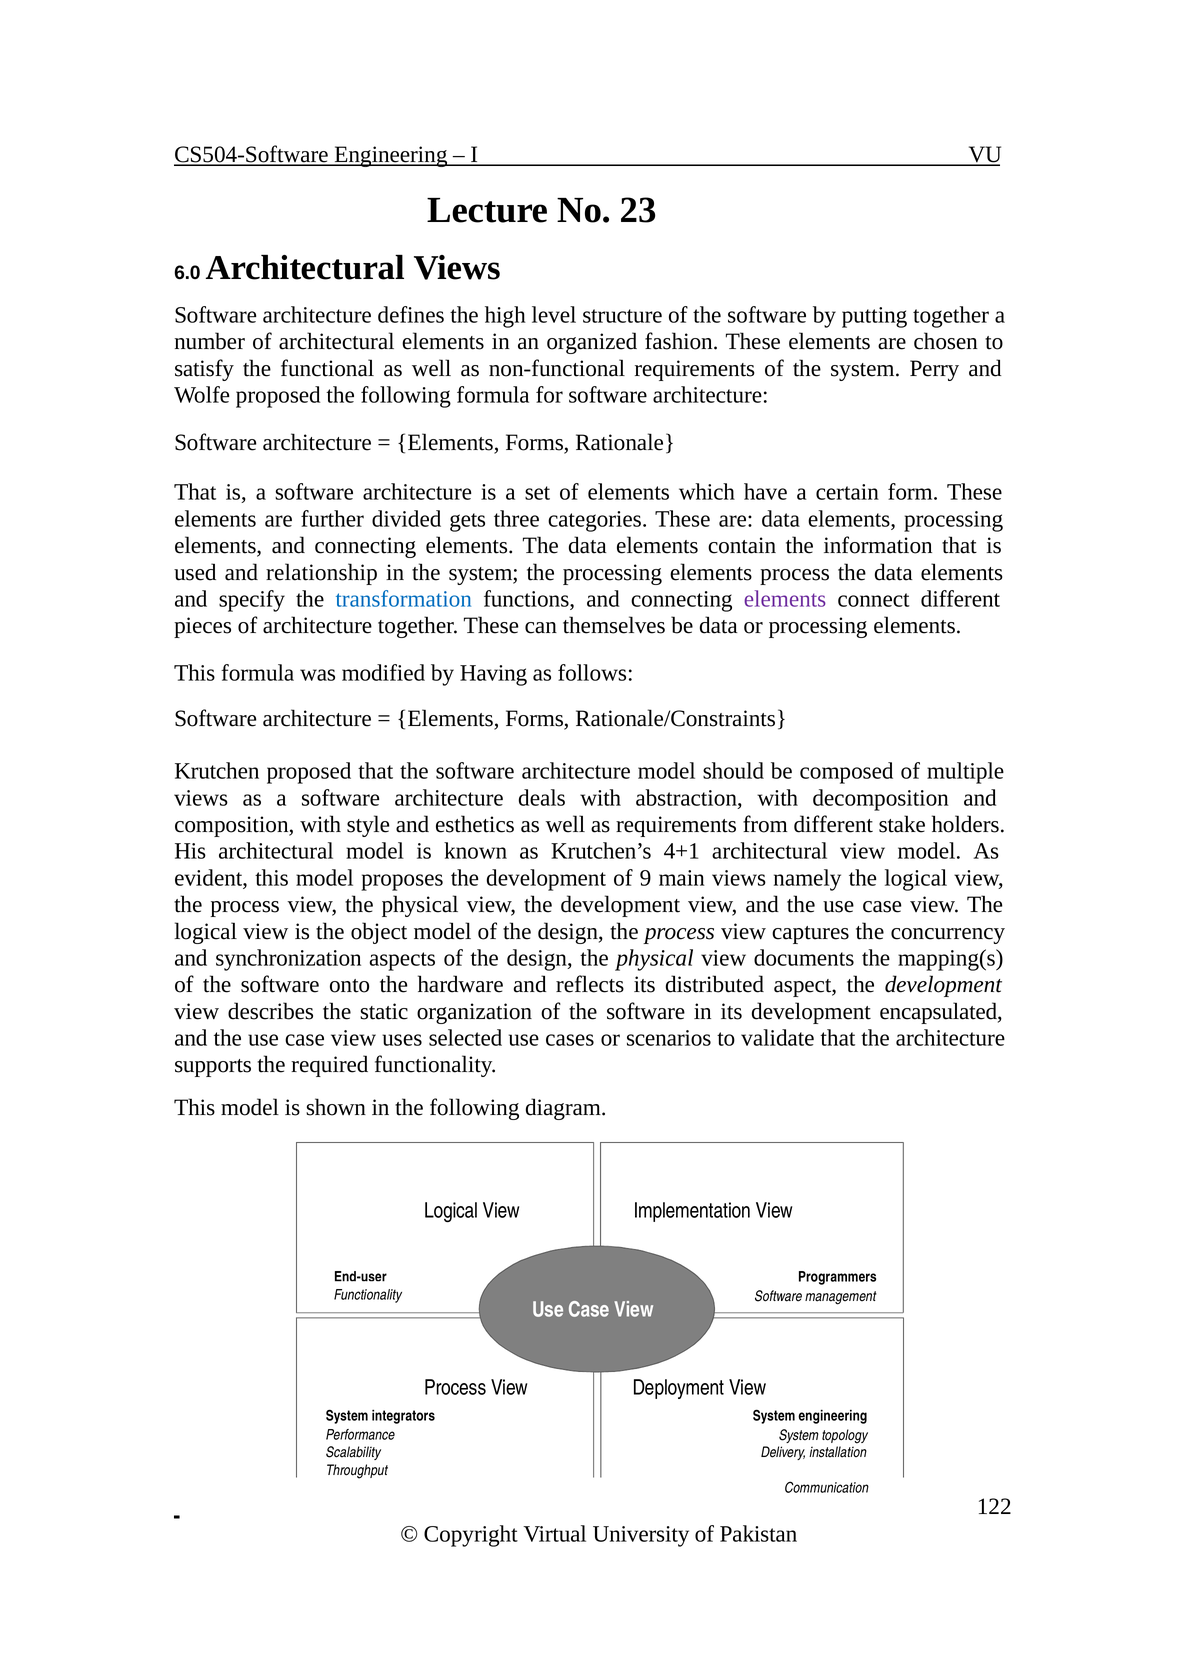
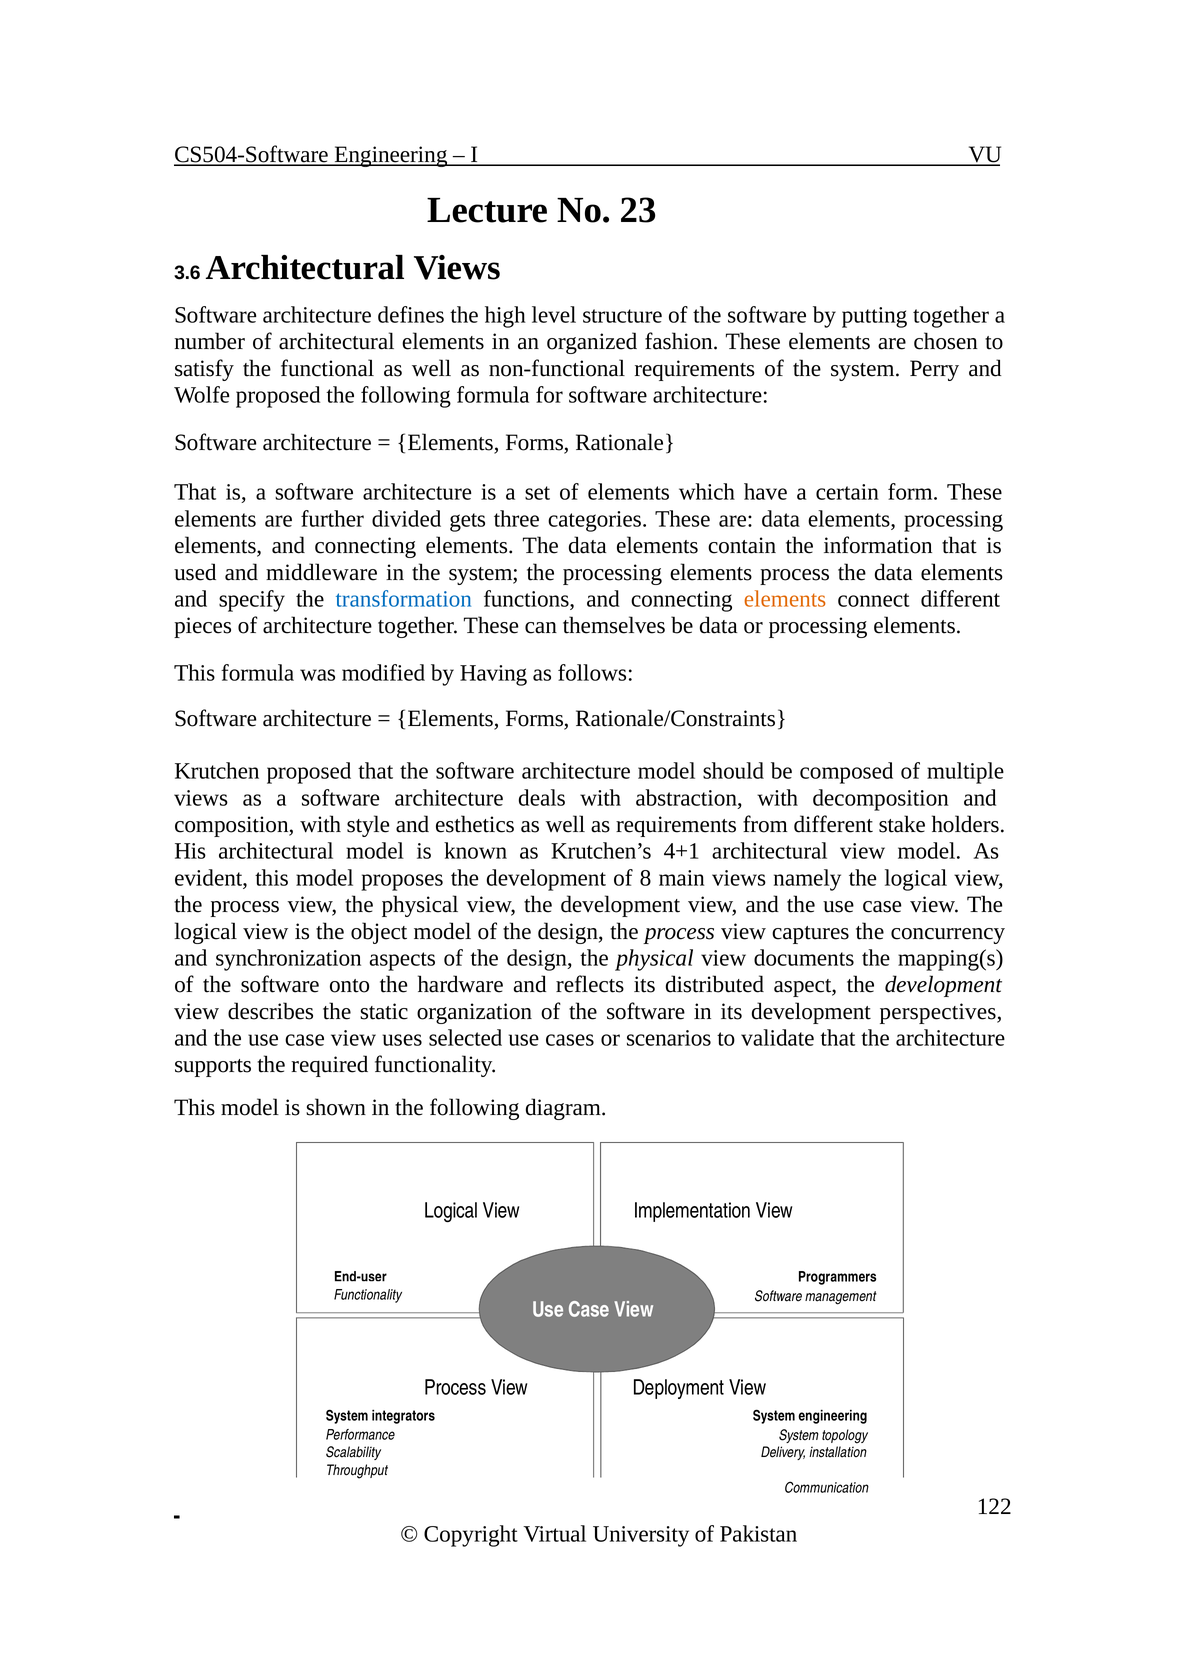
6.0: 6.0 -> 3.6
relationship: relationship -> middleware
elements at (785, 599) colour: purple -> orange
9: 9 -> 8
encapsulated: encapsulated -> perspectives
